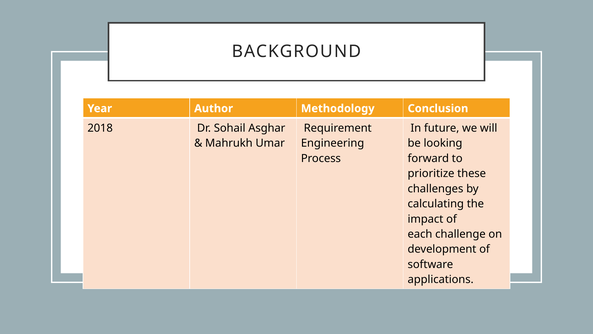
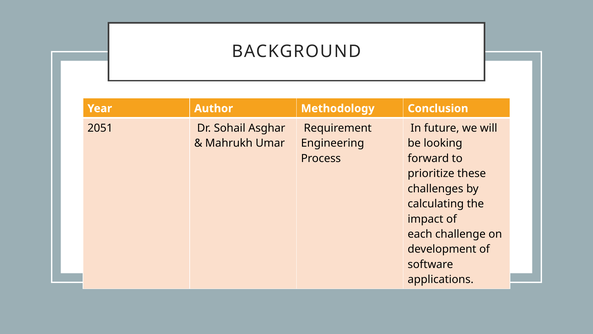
2018: 2018 -> 2051
